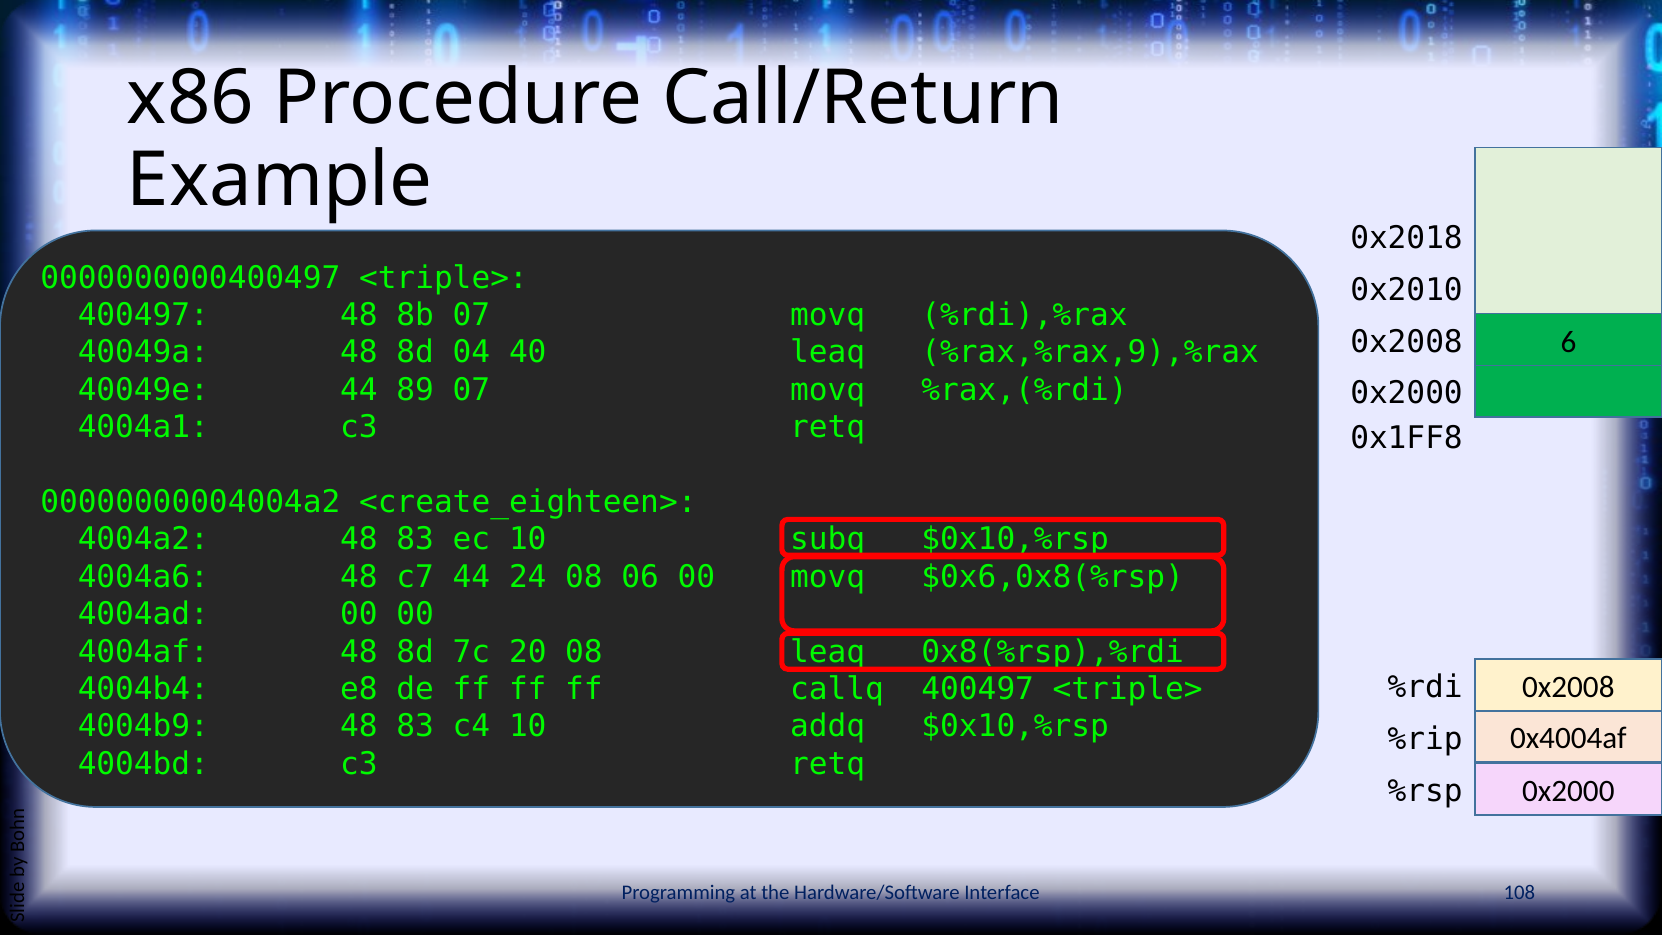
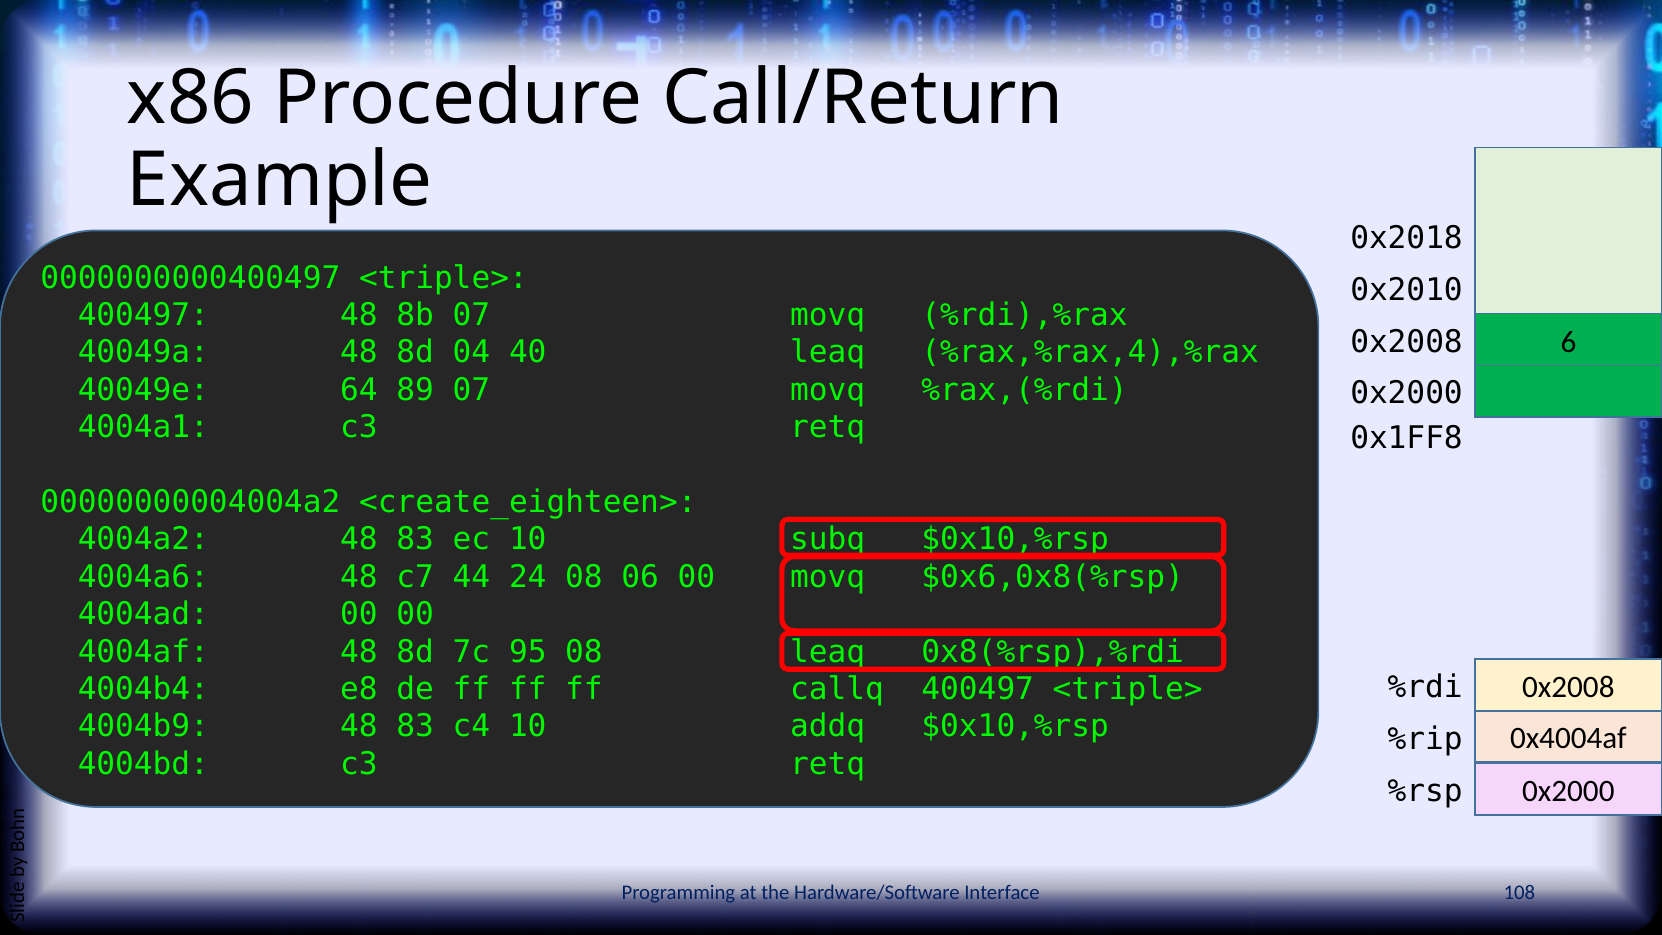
%rax,%rax,9),%rax: %rax,%rax,9),%rax -> %rax,%rax,4),%rax
40049e 44: 44 -> 64
20: 20 -> 95
